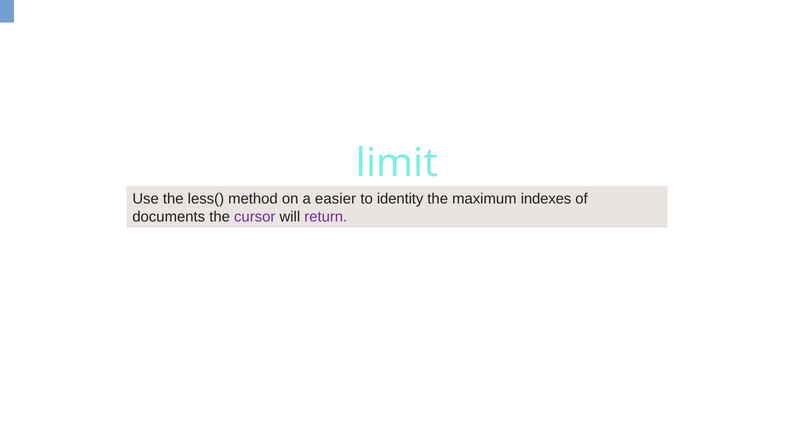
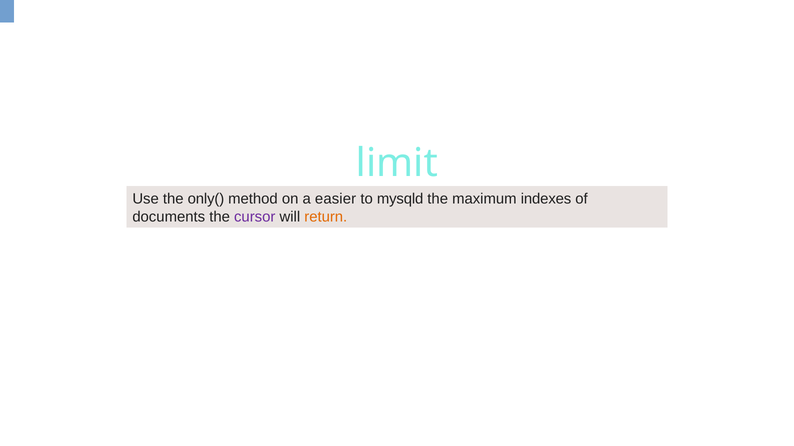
less(: less( -> only(
identity: identity -> mysqld
return colour: purple -> orange
